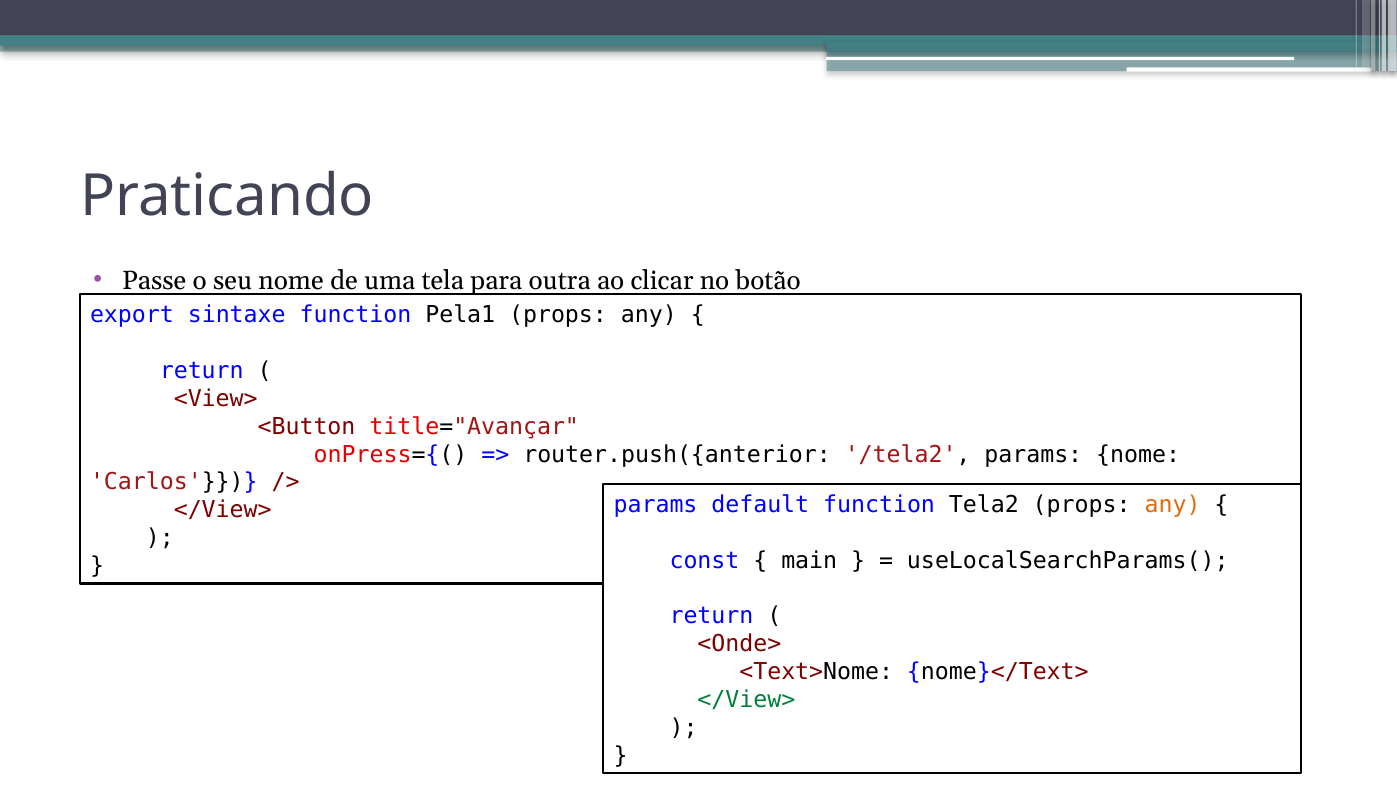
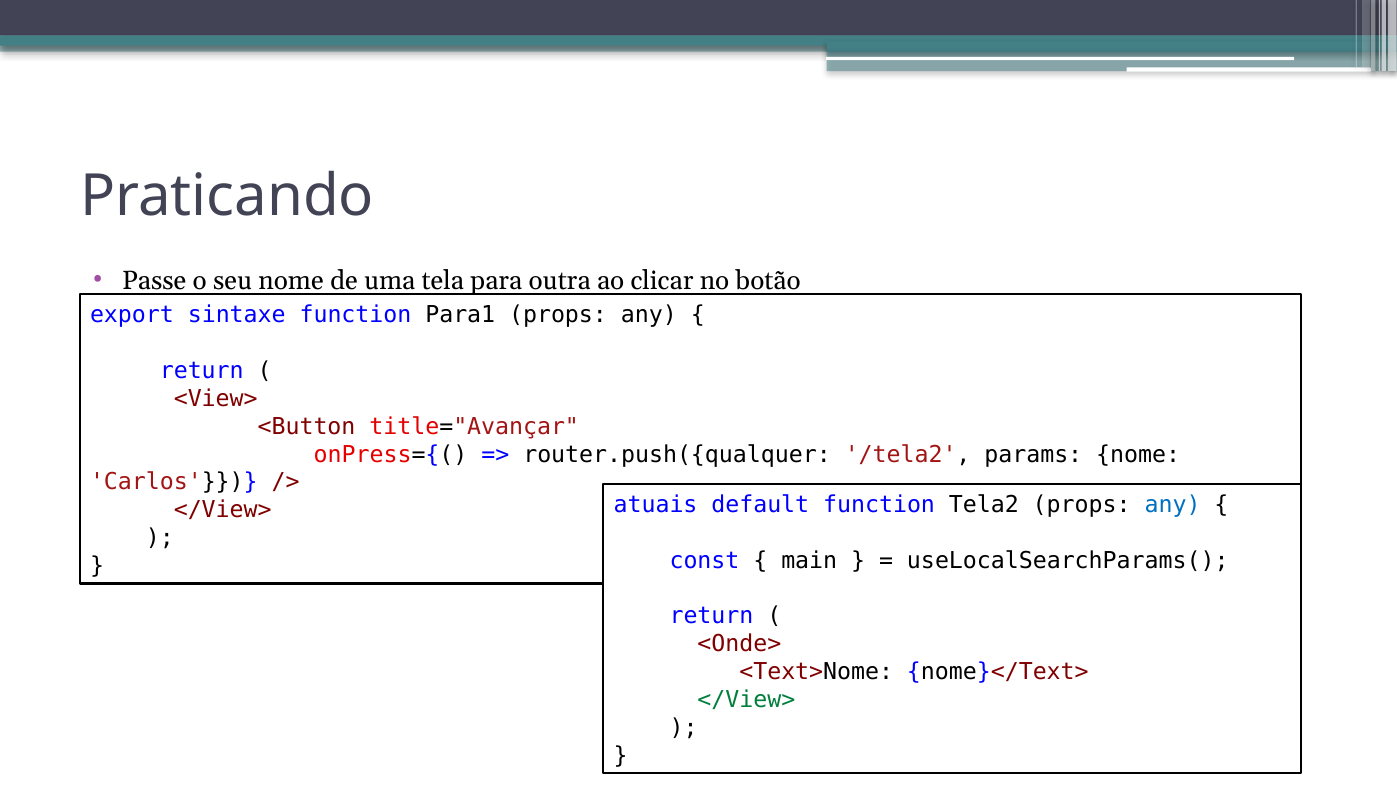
Pela1: Pela1 -> Para1
router.push({anterior: router.push({anterior -> router.push({qualquer
params at (656, 504): params -> atuais
any at (1173, 504) colour: orange -> blue
